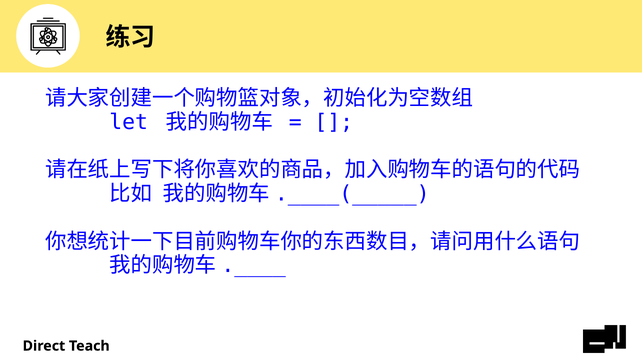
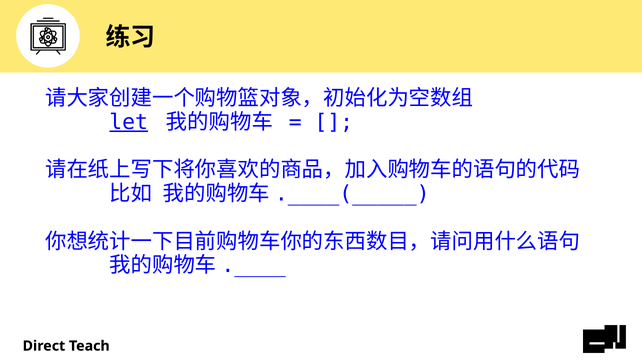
let underline: none -> present
